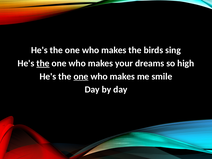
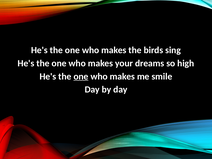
the at (43, 63) underline: present -> none
